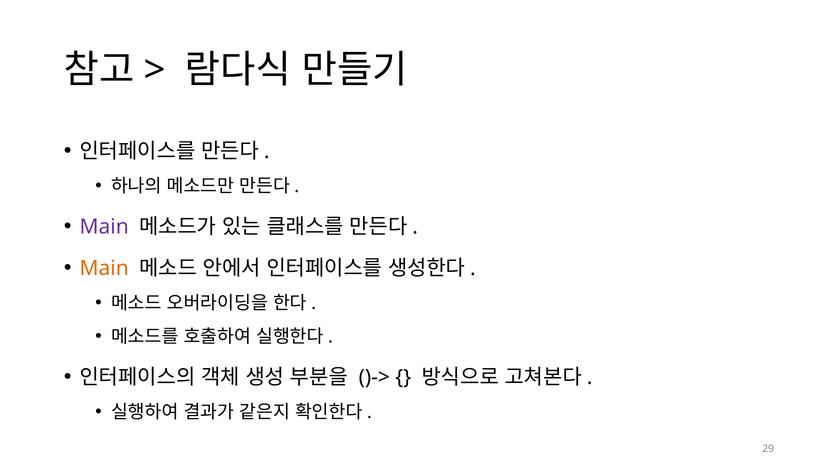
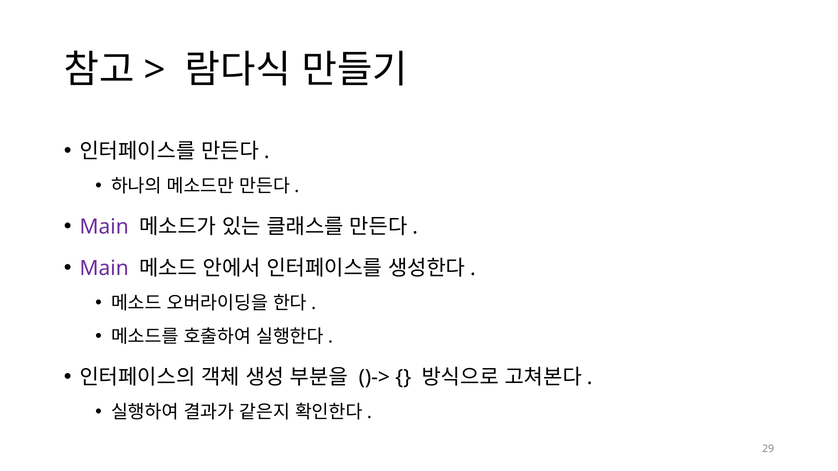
Main at (104, 269) colour: orange -> purple
